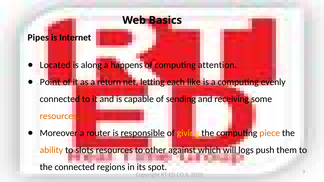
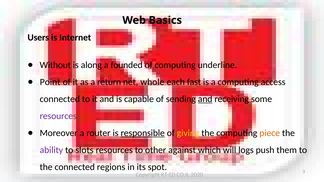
Pipes: Pipes -> Users
Located: Located -> Without
happens: happens -> founded
attention: attention -> underline
letting: letting -> whole
like: like -> fast
evenly: evenly -> access
and at (205, 99) underline: none -> present
resources at (59, 116) colour: orange -> purple
ability colour: orange -> purple
